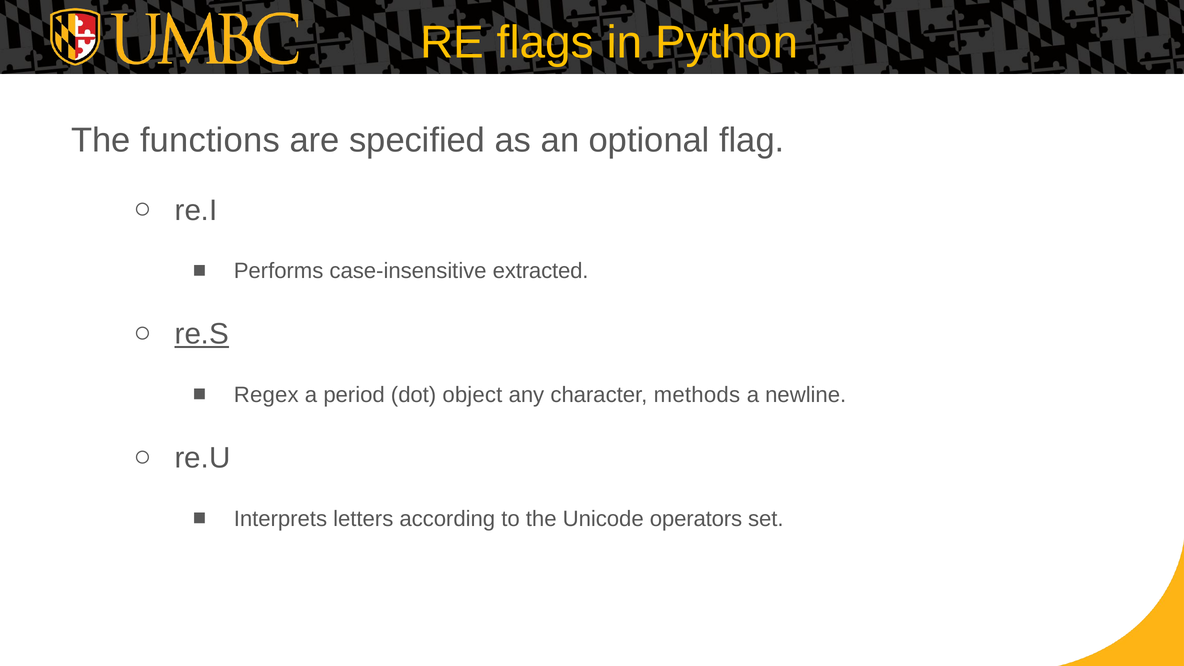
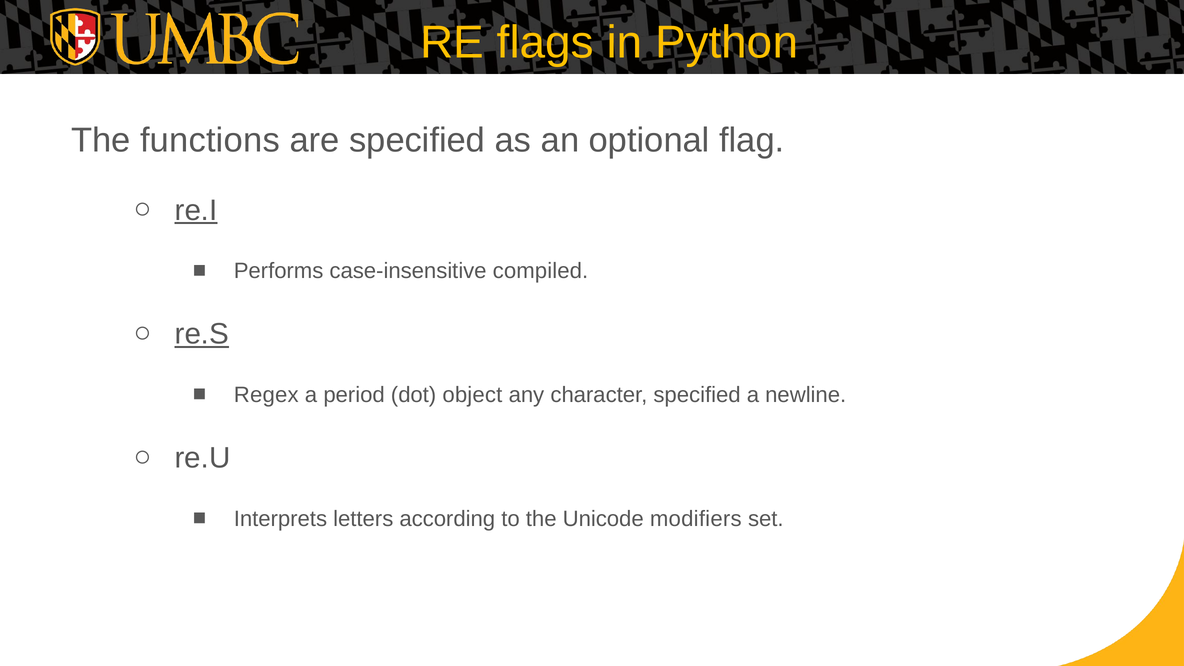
re.I underline: none -> present
extracted: extracted -> compiled
character methods: methods -> specified
operators: operators -> modifiers
